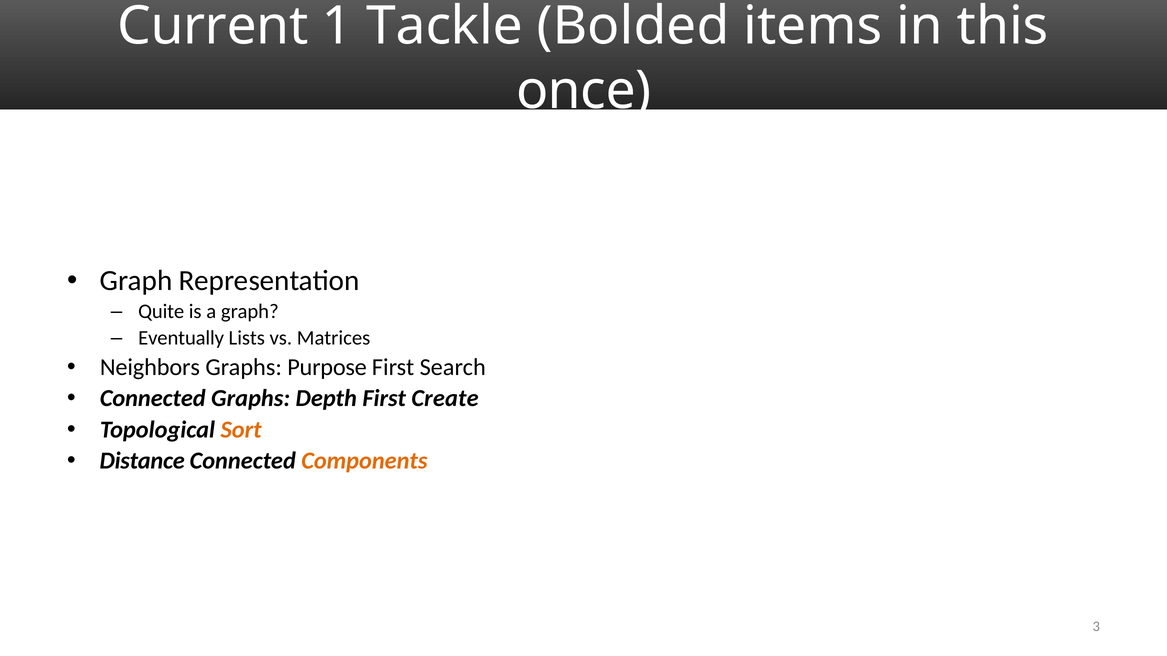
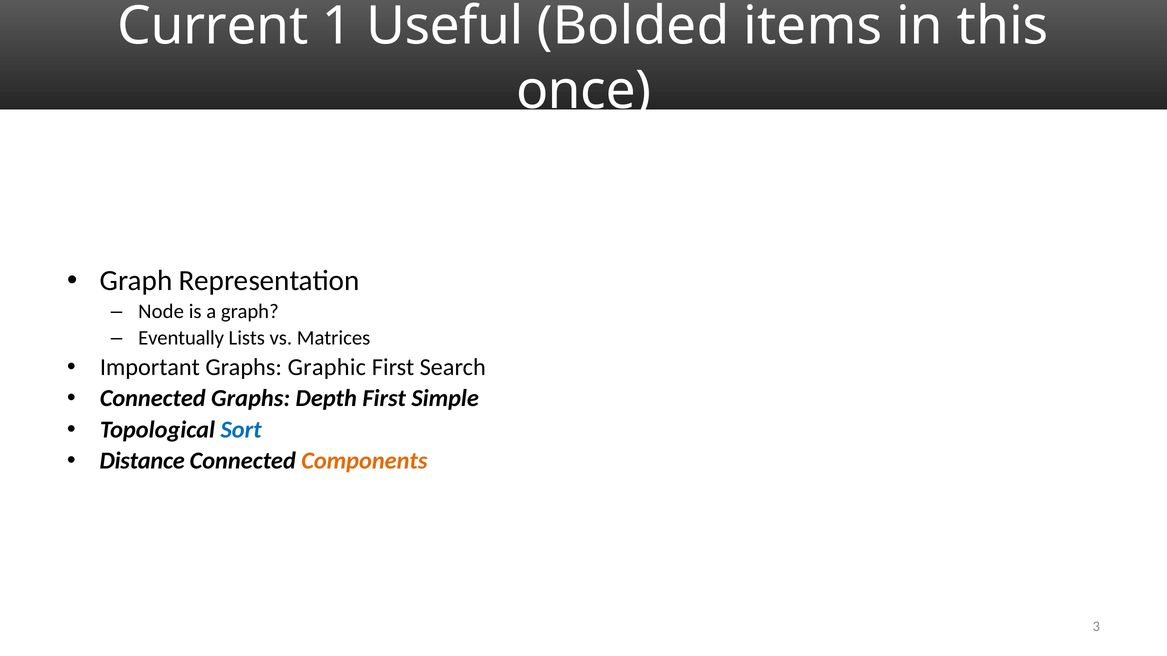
Tackle: Tackle -> Useful
Quite: Quite -> Node
Neighbors: Neighbors -> Important
Purpose: Purpose -> Graphic
Create: Create -> Simple
Sort colour: orange -> blue
